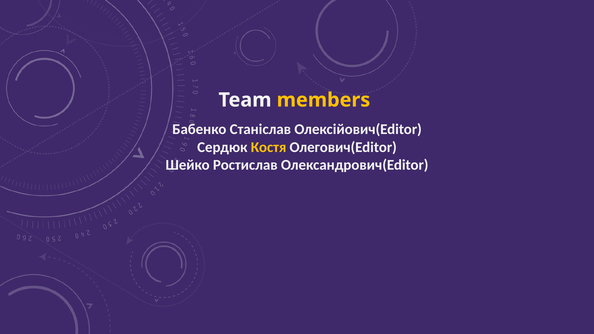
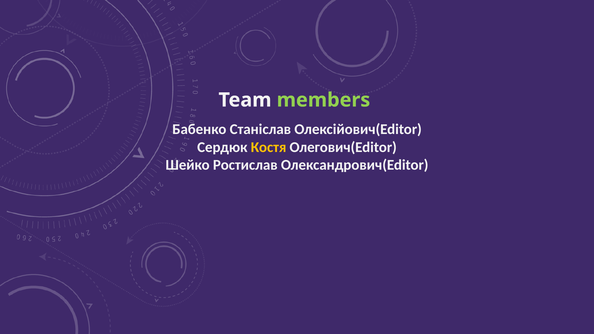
members colour: yellow -> light green
